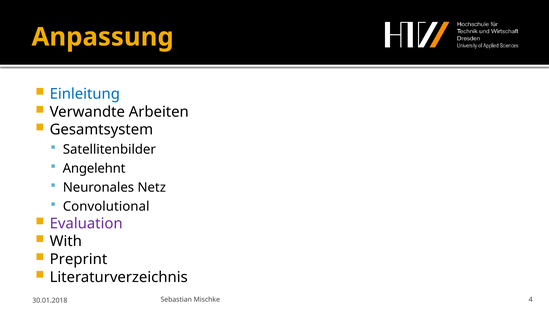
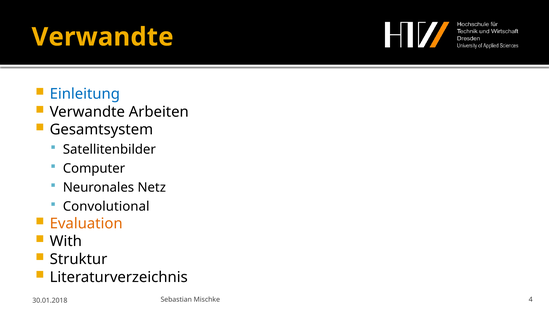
Anpassung at (103, 37): Anpassung -> Verwandte
Angelehnt: Angelehnt -> Computer
Evaluation colour: purple -> orange
Preprint: Preprint -> Struktur
